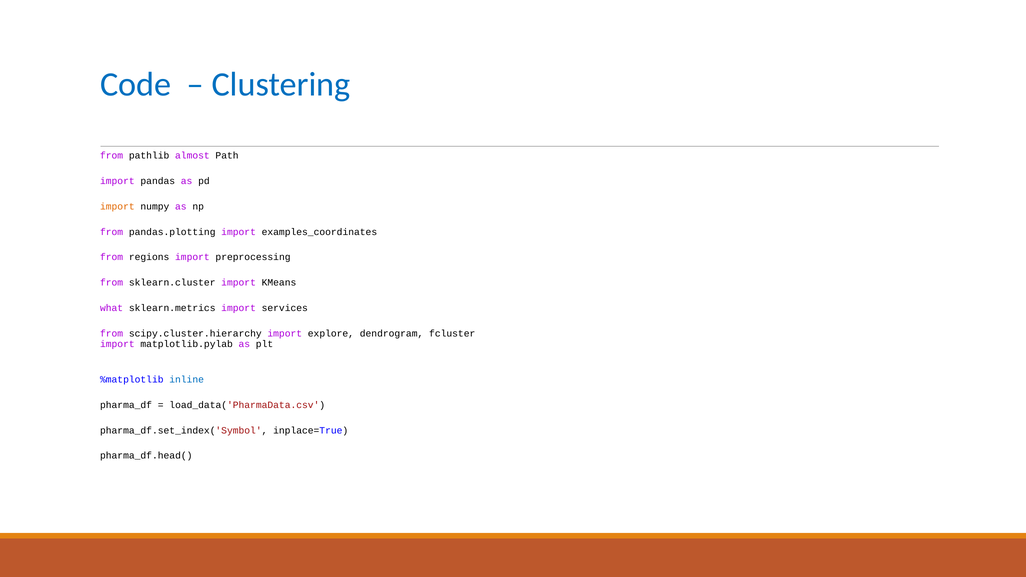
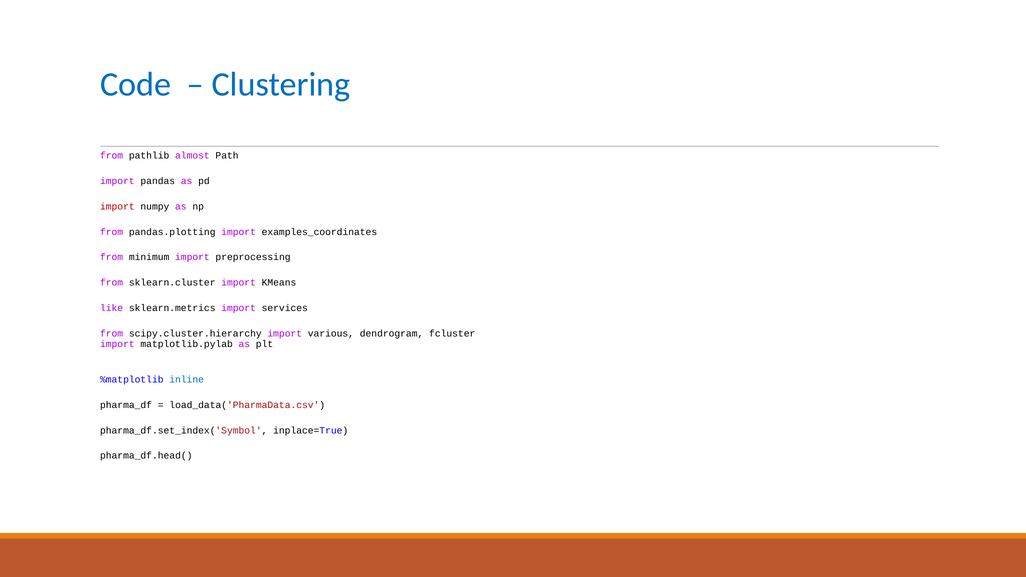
import at (117, 207) colour: orange -> red
regions: regions -> minimum
what: what -> like
explore: explore -> various
